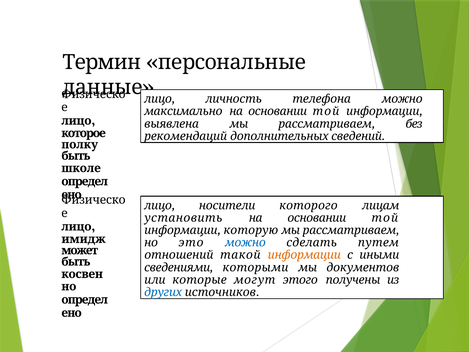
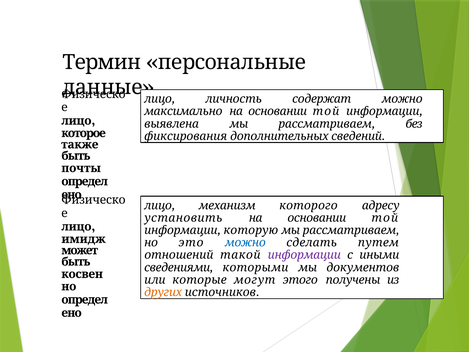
телефона: телефона -> содержат
рекомендаций: рекомендаций -> фиксирования
полку: полку -> также
школе: школе -> почты
носители: носители -> механизм
лицам: лицам -> адресу
информации at (304, 255) colour: orange -> purple
других colour: blue -> orange
